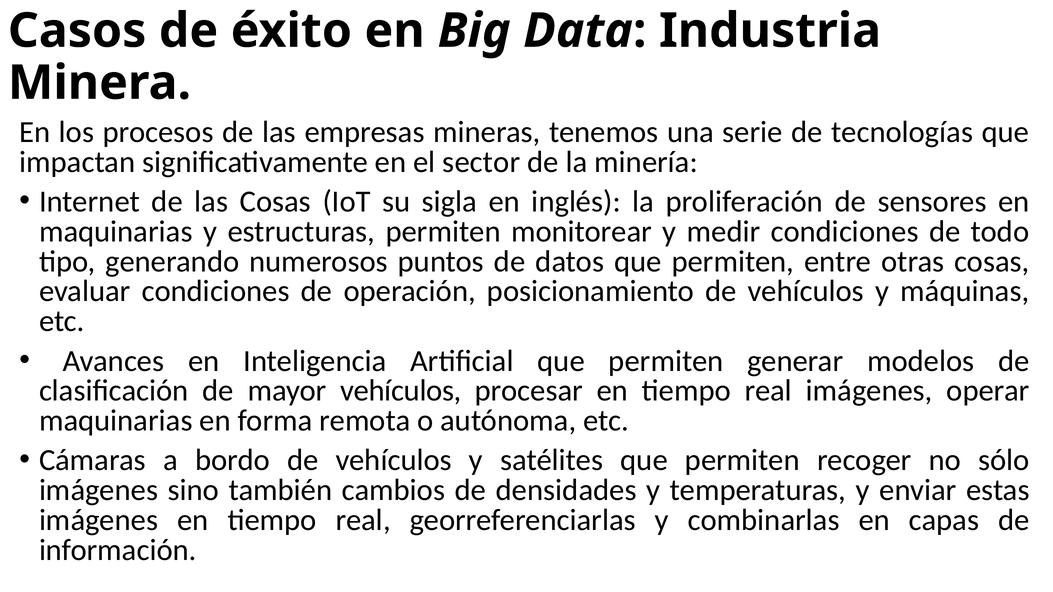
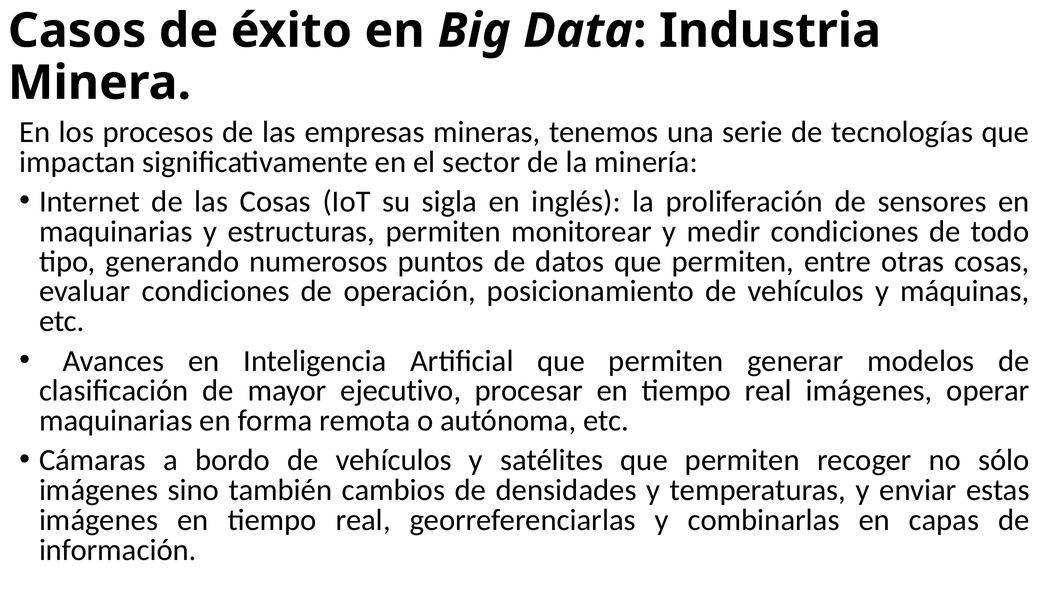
mayor vehículos: vehículos -> ejecutivo
